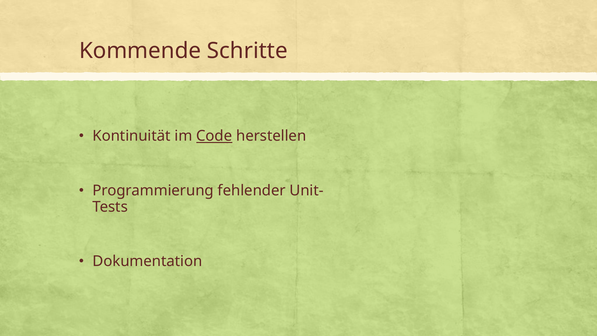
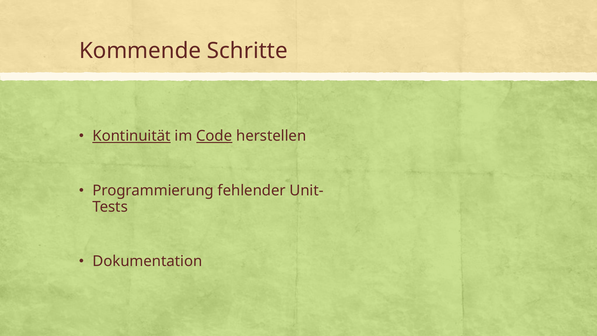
Kontinuität underline: none -> present
